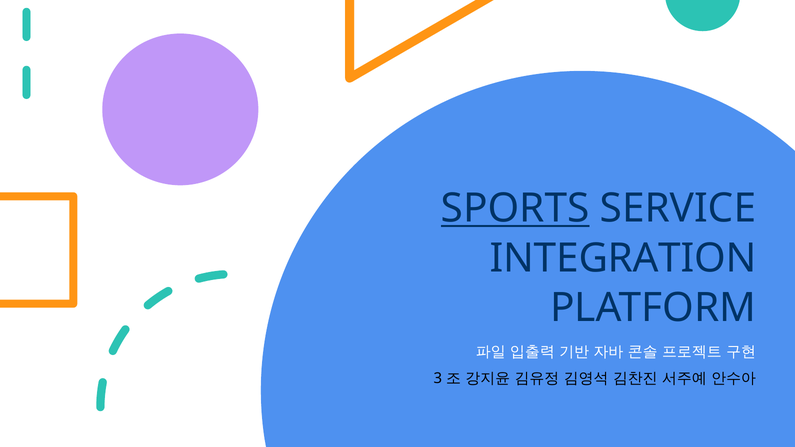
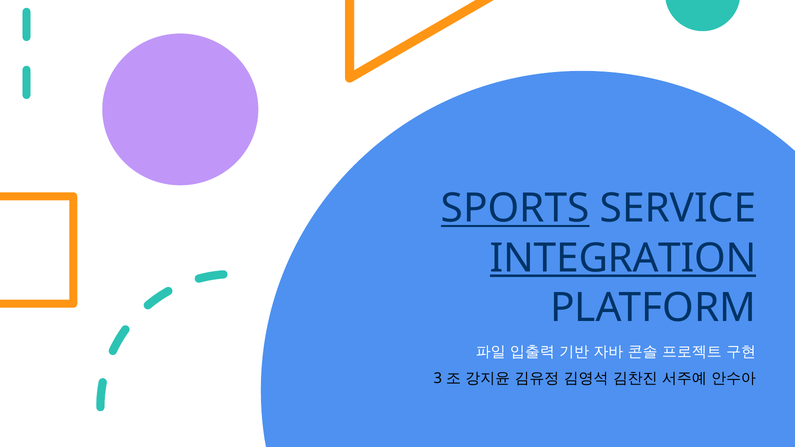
INTEGRATION underline: none -> present
